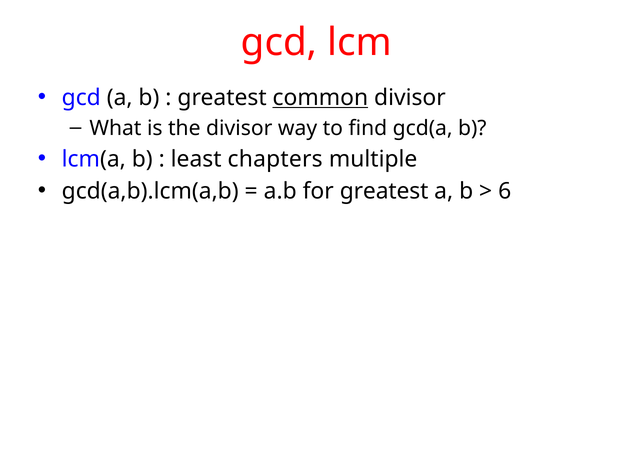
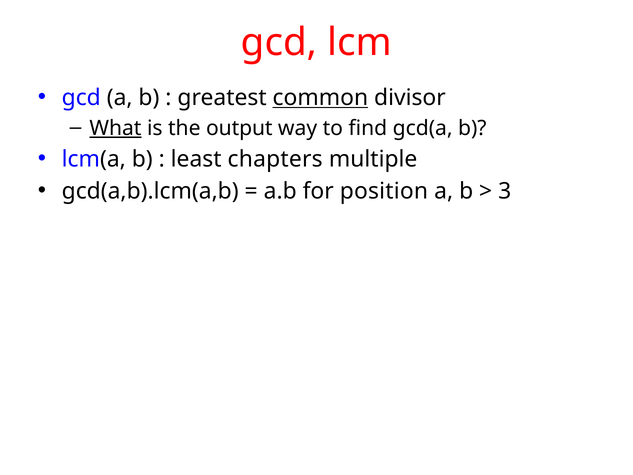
What underline: none -> present
the divisor: divisor -> output
for greatest: greatest -> position
6: 6 -> 3
